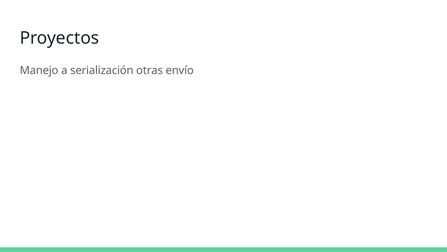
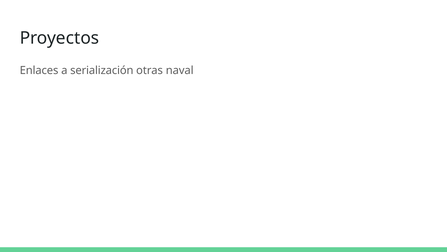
Manejo: Manejo -> Enlaces
envío: envío -> naval
